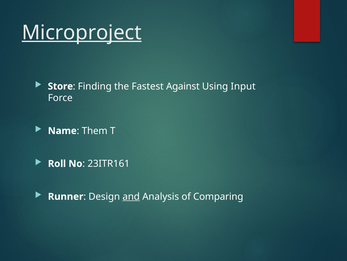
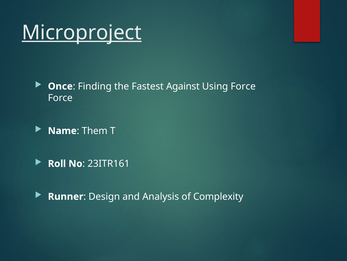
Store: Store -> Once
Using Input: Input -> Force
and underline: present -> none
Comparing: Comparing -> Complexity
